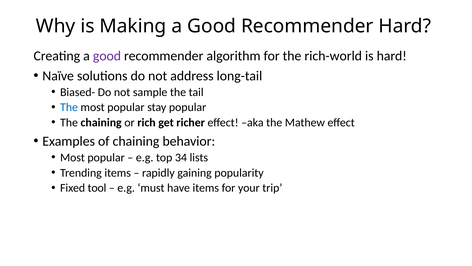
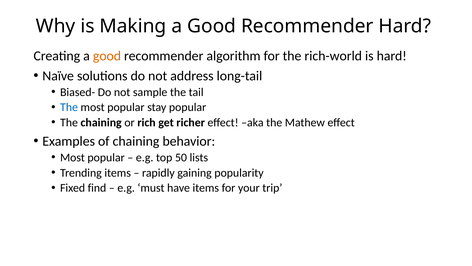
good at (107, 56) colour: purple -> orange
34: 34 -> 50
tool: tool -> find
